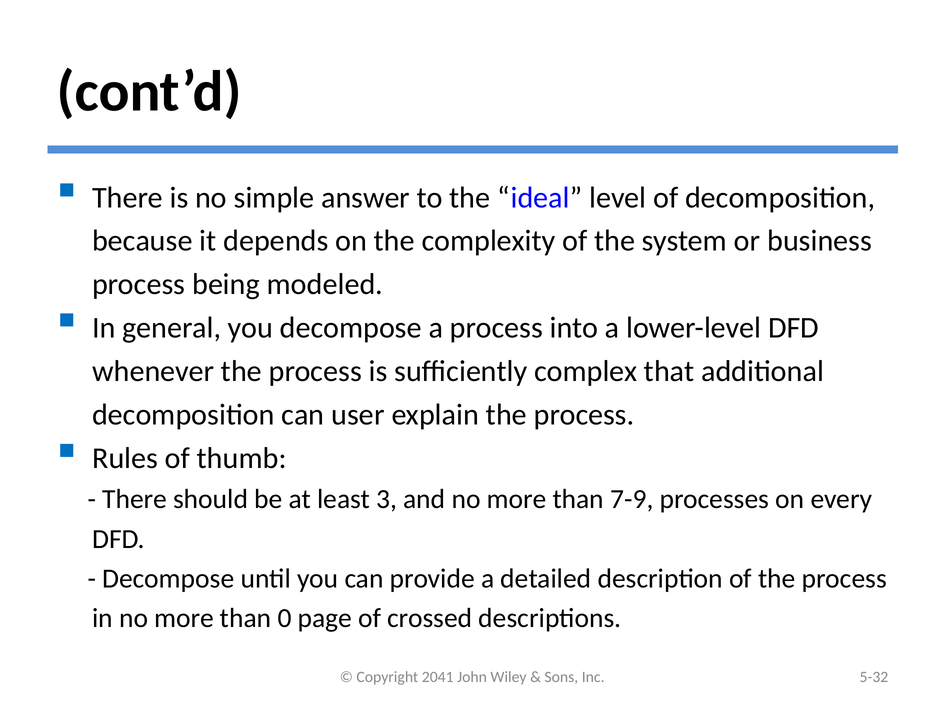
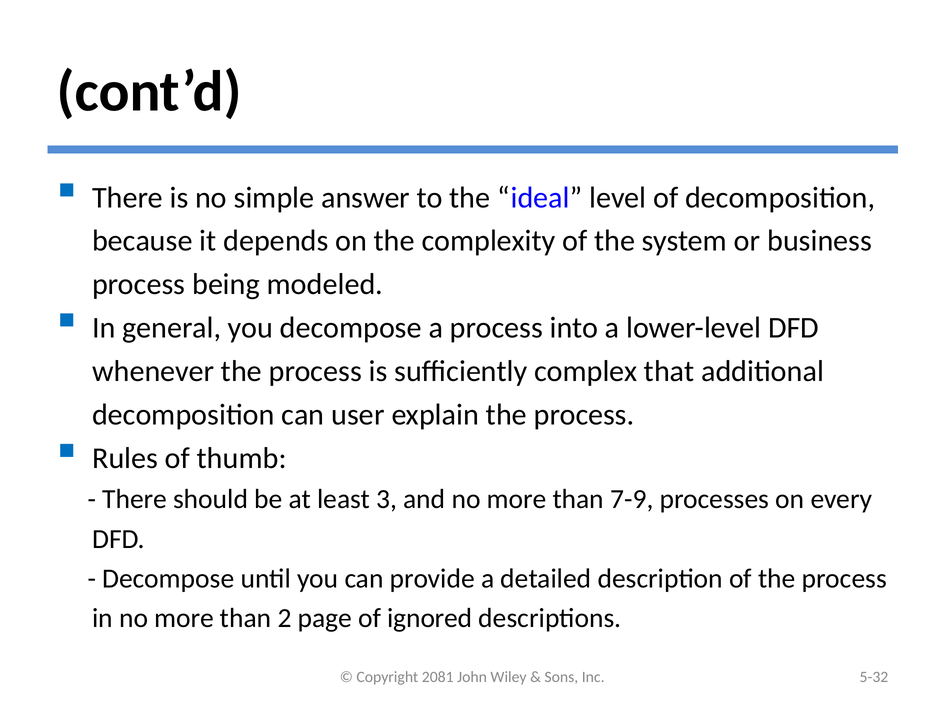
0: 0 -> 2
crossed: crossed -> ignored
2041: 2041 -> 2081
